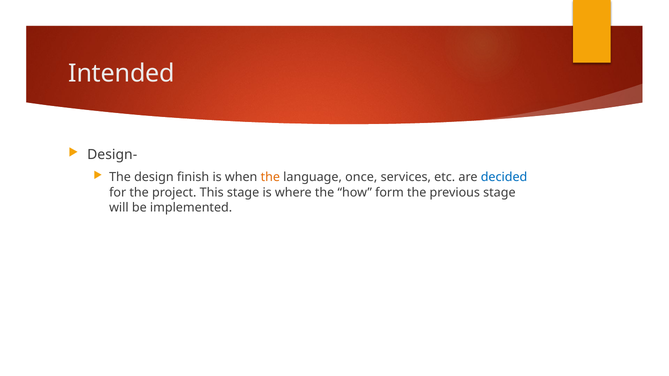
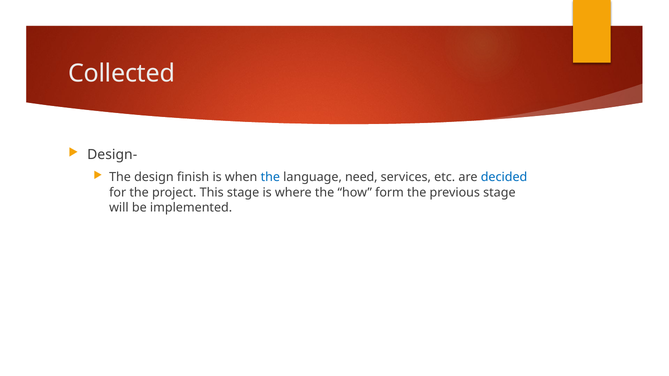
Intended: Intended -> Collected
the at (270, 177) colour: orange -> blue
once: once -> need
